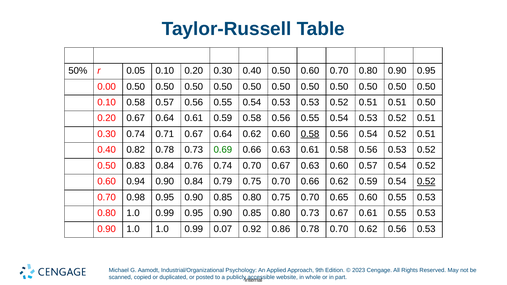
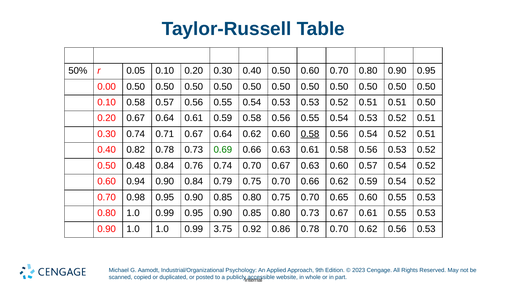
0.83: 0.83 -> 0.48
0.52 at (426, 182) underline: present -> none
0.07: 0.07 -> 3.75
